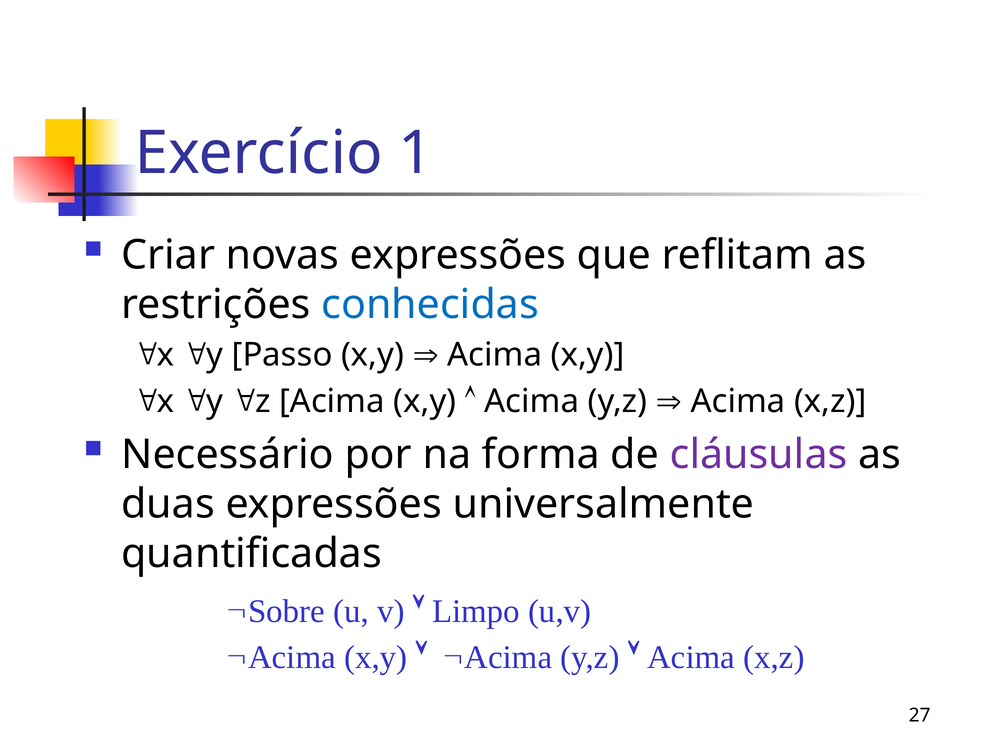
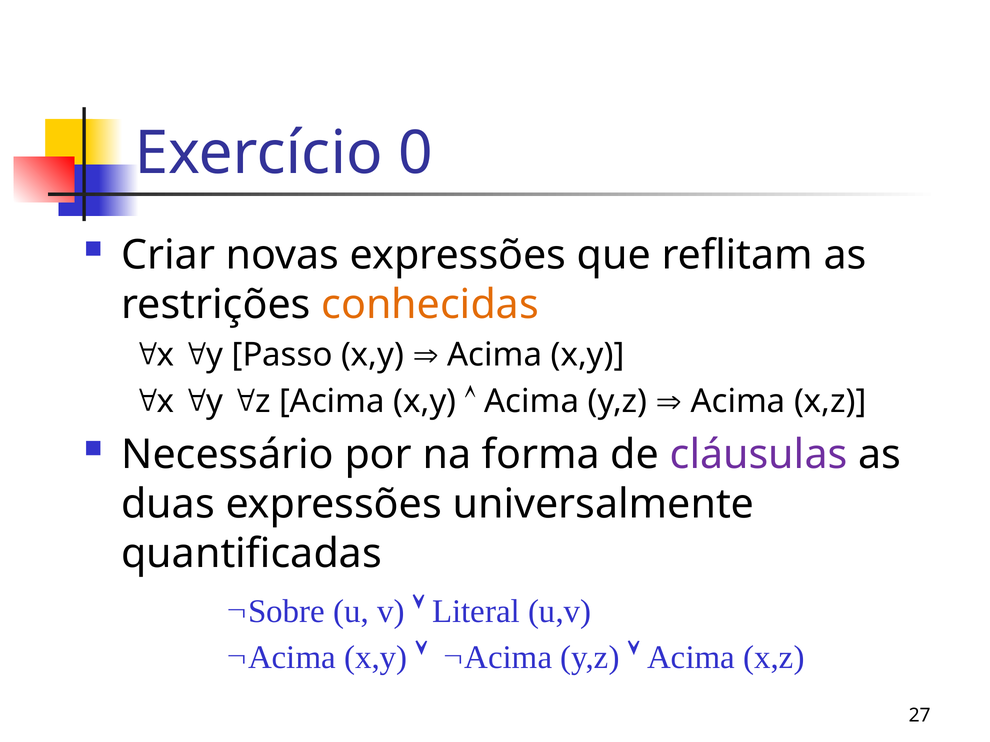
1: 1 -> 0
conhecidas colour: blue -> orange
Limpo: Limpo -> Literal
